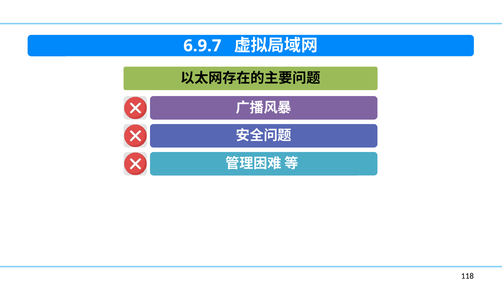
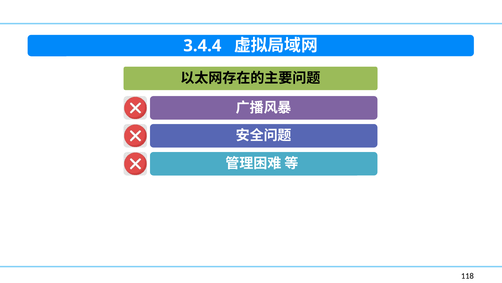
6.9.7: 6.9.7 -> 3.4.4
